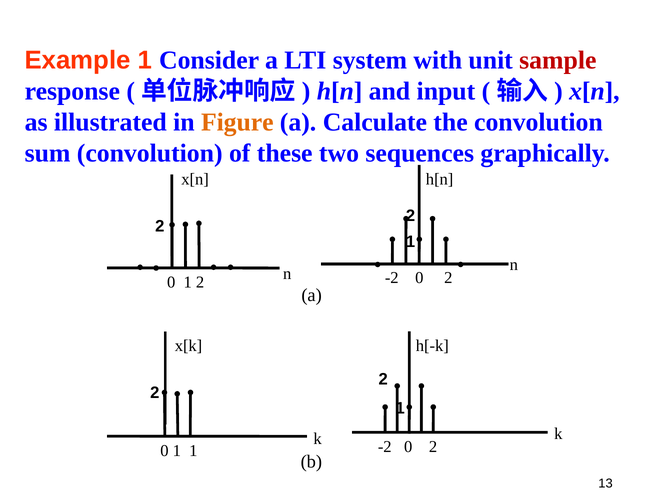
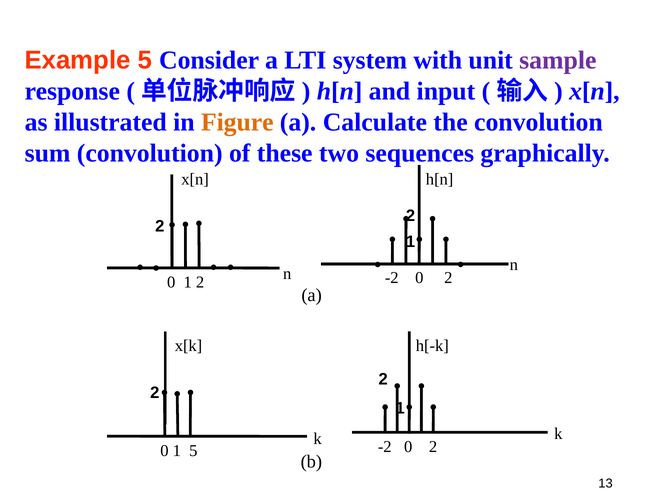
Example 1: 1 -> 5
sample colour: red -> purple
1 1: 1 -> 5
